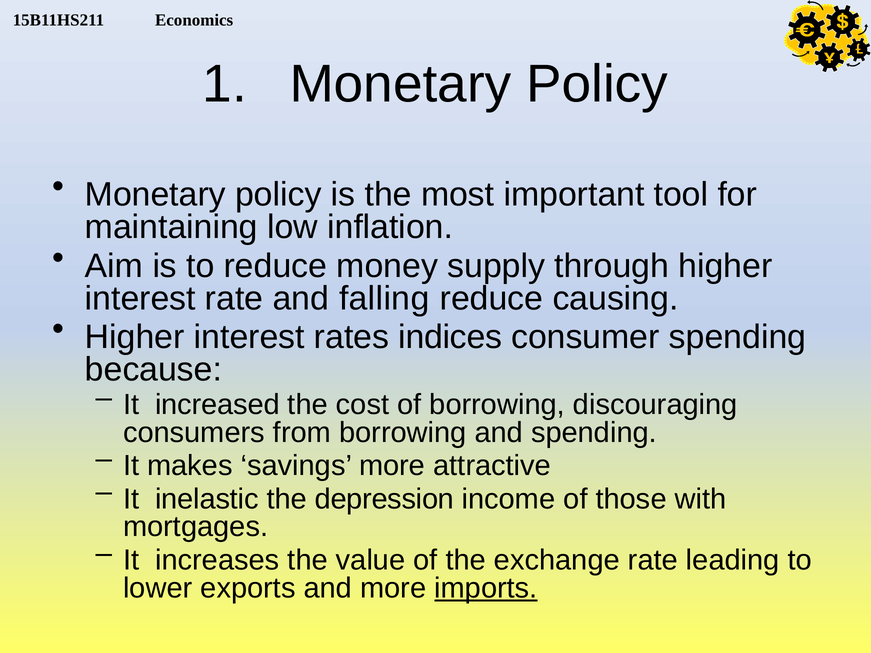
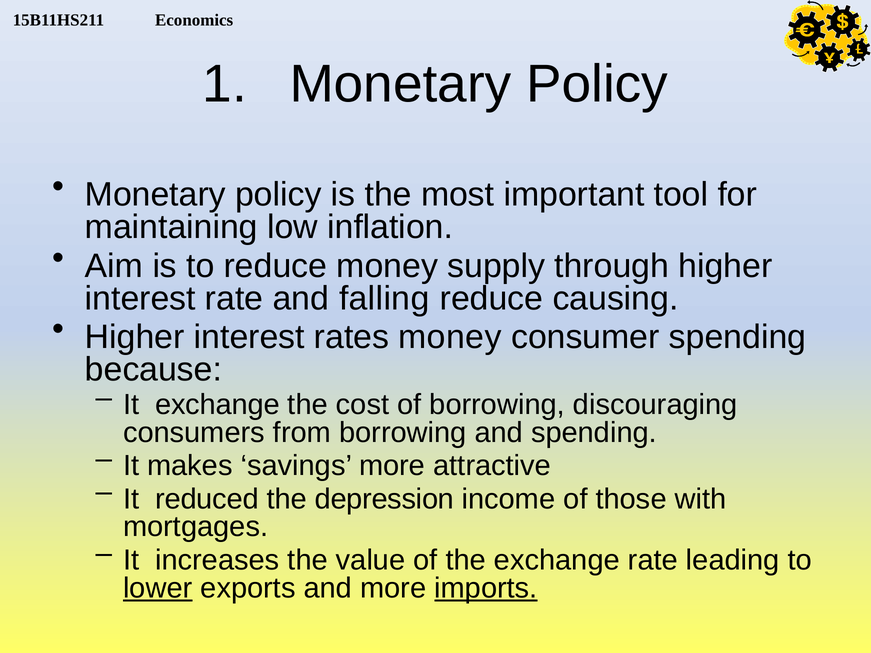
rates indices: indices -> money
It increased: increased -> exchange
inelastic: inelastic -> reduced
lower underline: none -> present
